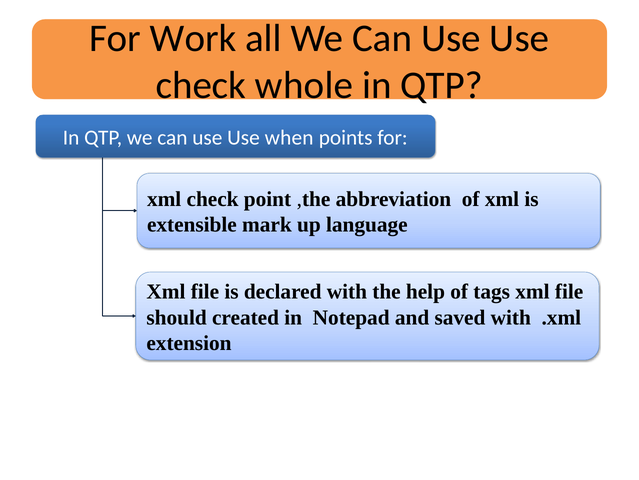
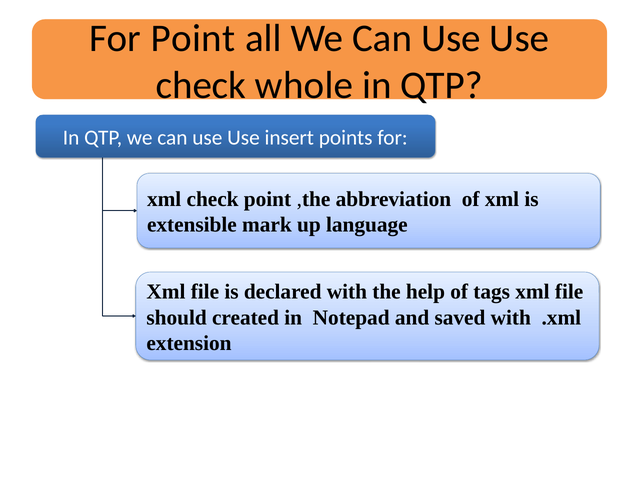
For Work: Work -> Point
when: when -> insert
